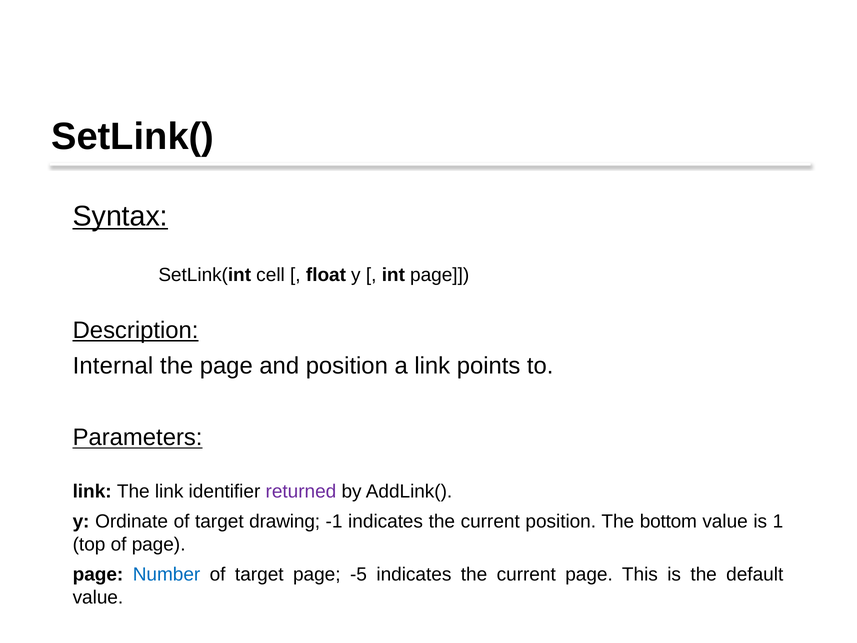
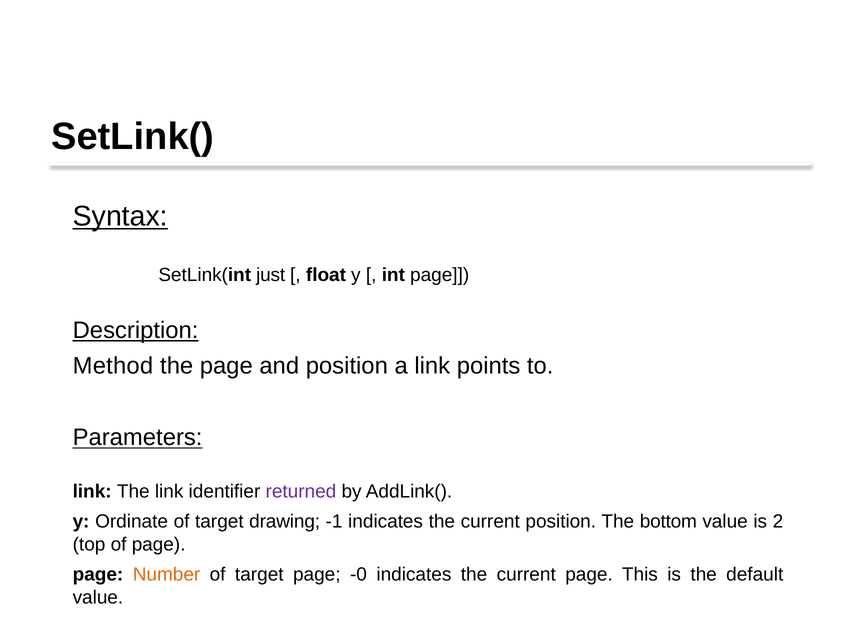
cell: cell -> just
Internal: Internal -> Method
1: 1 -> 2
Number colour: blue -> orange
-5: -5 -> -0
